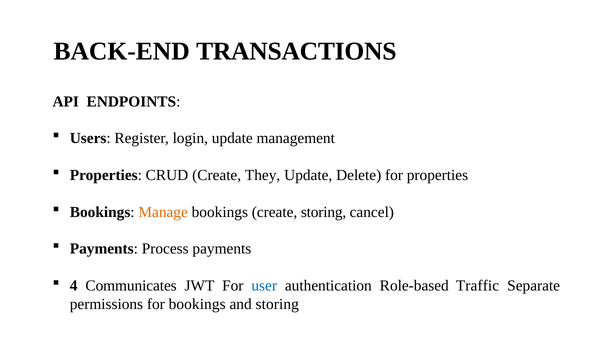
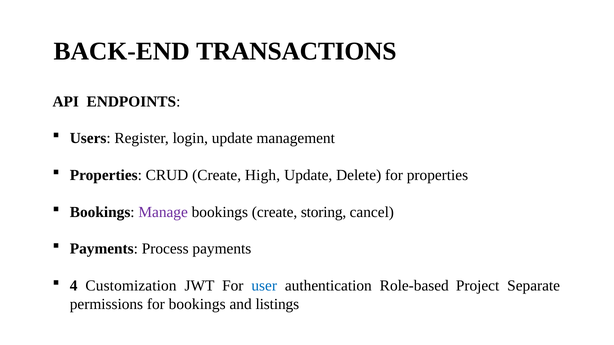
They: They -> High
Manage colour: orange -> purple
Communicates: Communicates -> Customization
Traffic: Traffic -> Project
and storing: storing -> listings
